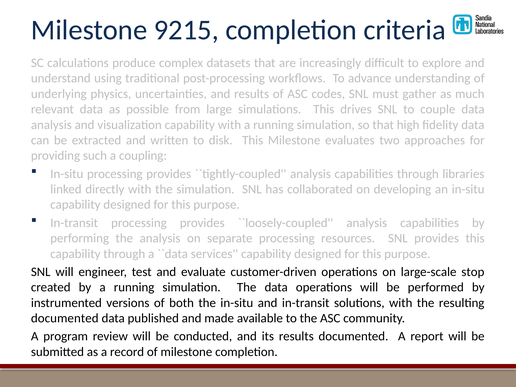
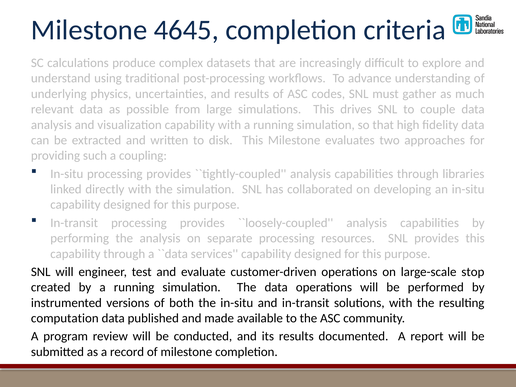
9215: 9215 -> 4645
documented at (65, 318): documented -> computation
